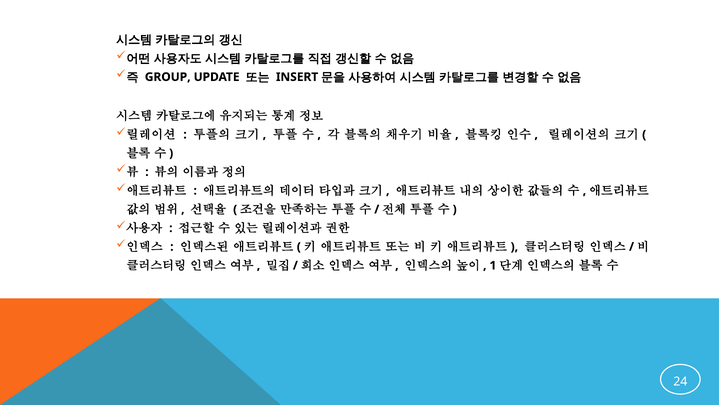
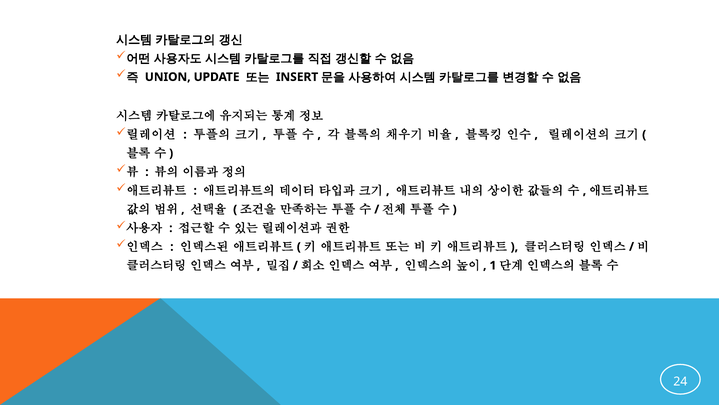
GROUP: GROUP -> UNION
